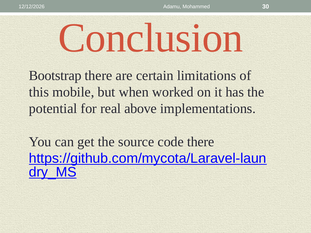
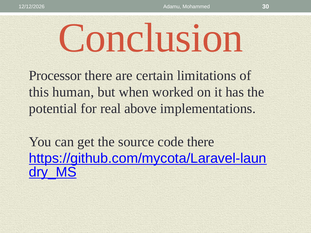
Bootstrap: Bootstrap -> Processor
mobile: mobile -> human
